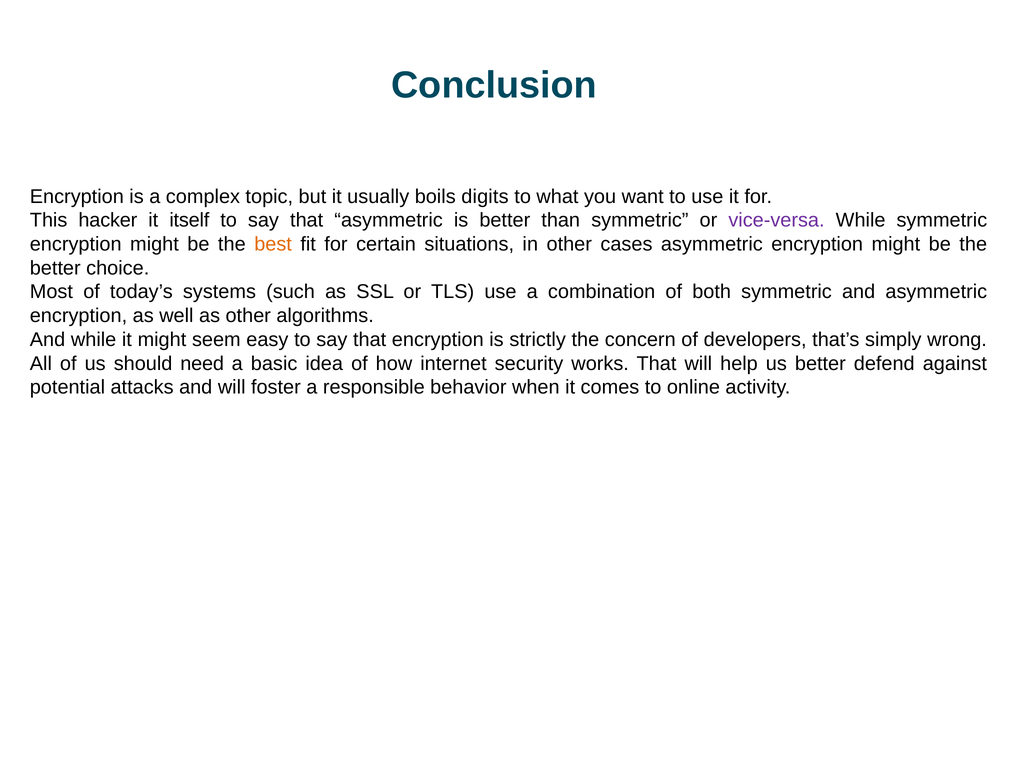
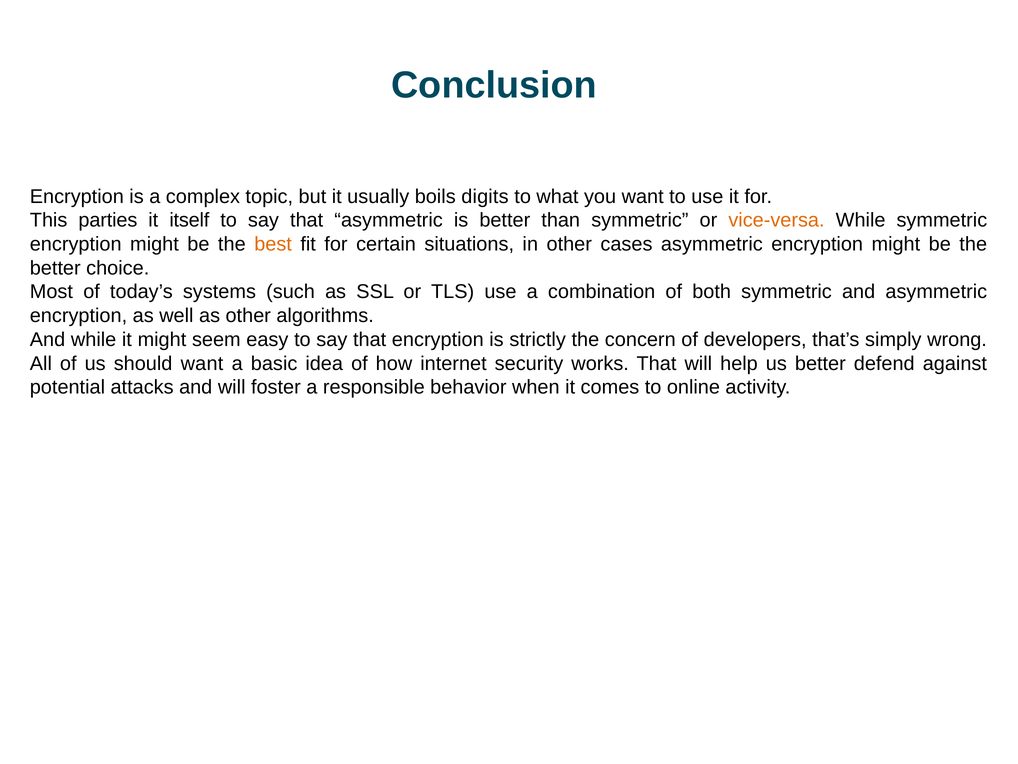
hacker: hacker -> parties
vice-versa colour: purple -> orange
should need: need -> want
